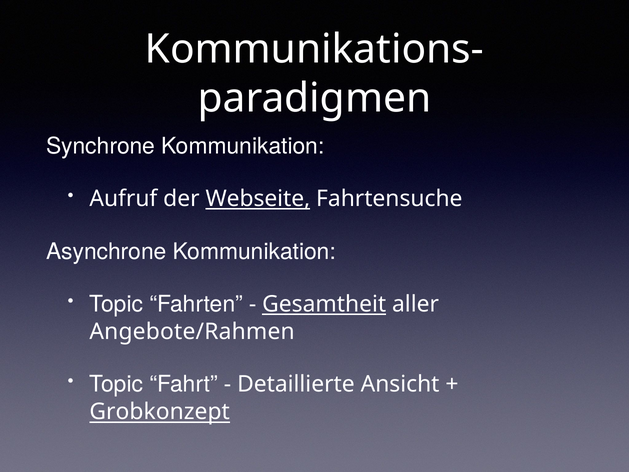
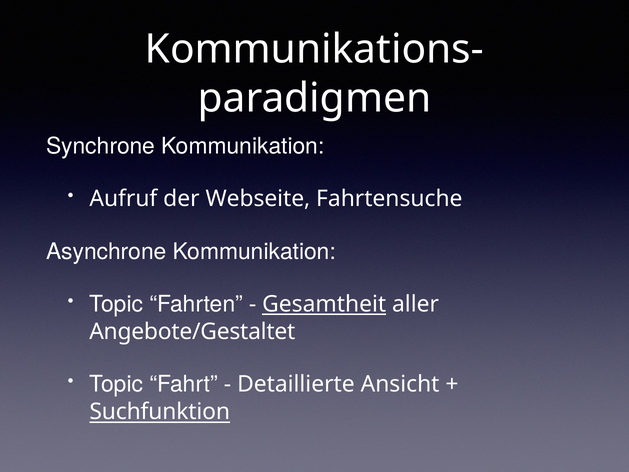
Webseite underline: present -> none
Angebote/Rahmen: Angebote/Rahmen -> Angebote/Gestaltet
Grobkonzept: Grobkonzept -> Suchfunktion
